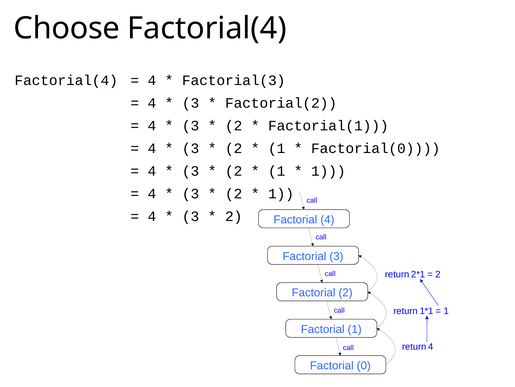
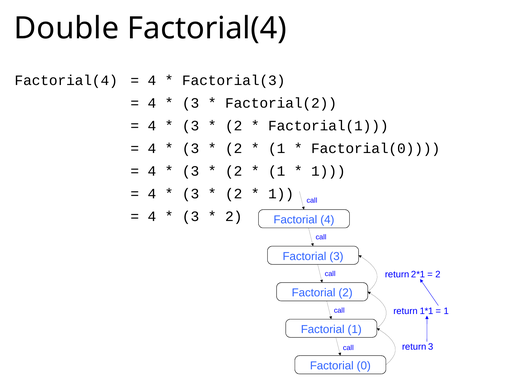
Choose: Choose -> Double
return 4: 4 -> 3
